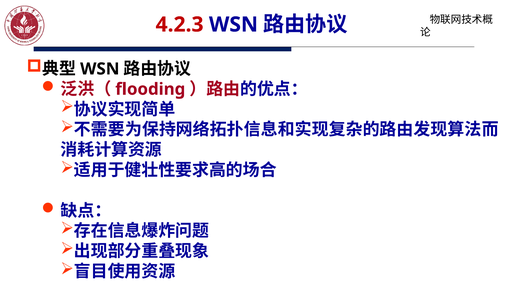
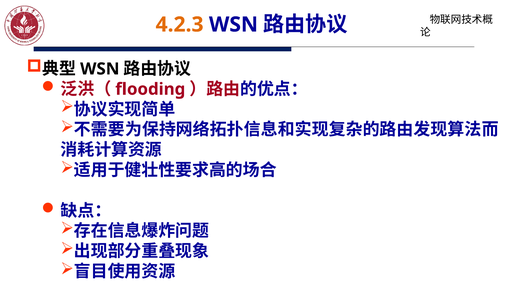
4.2.3 colour: red -> orange
